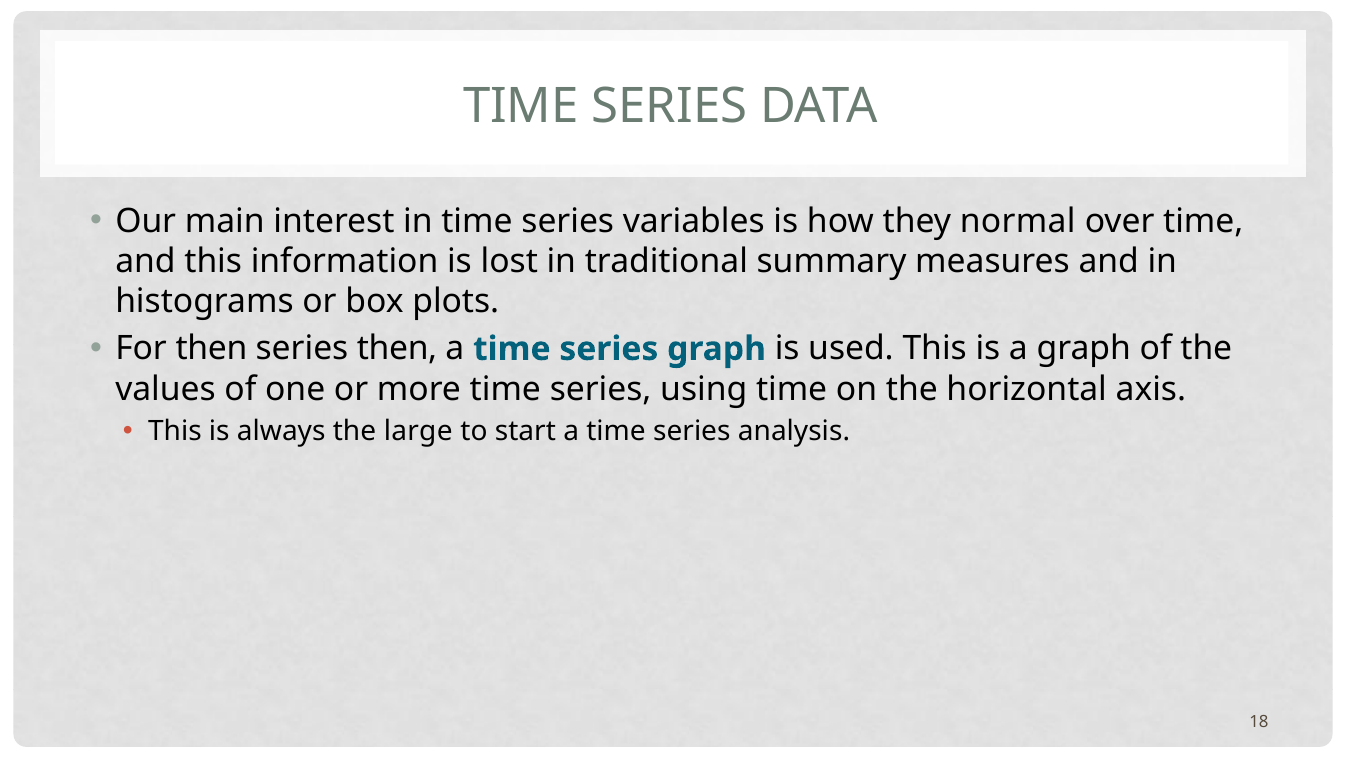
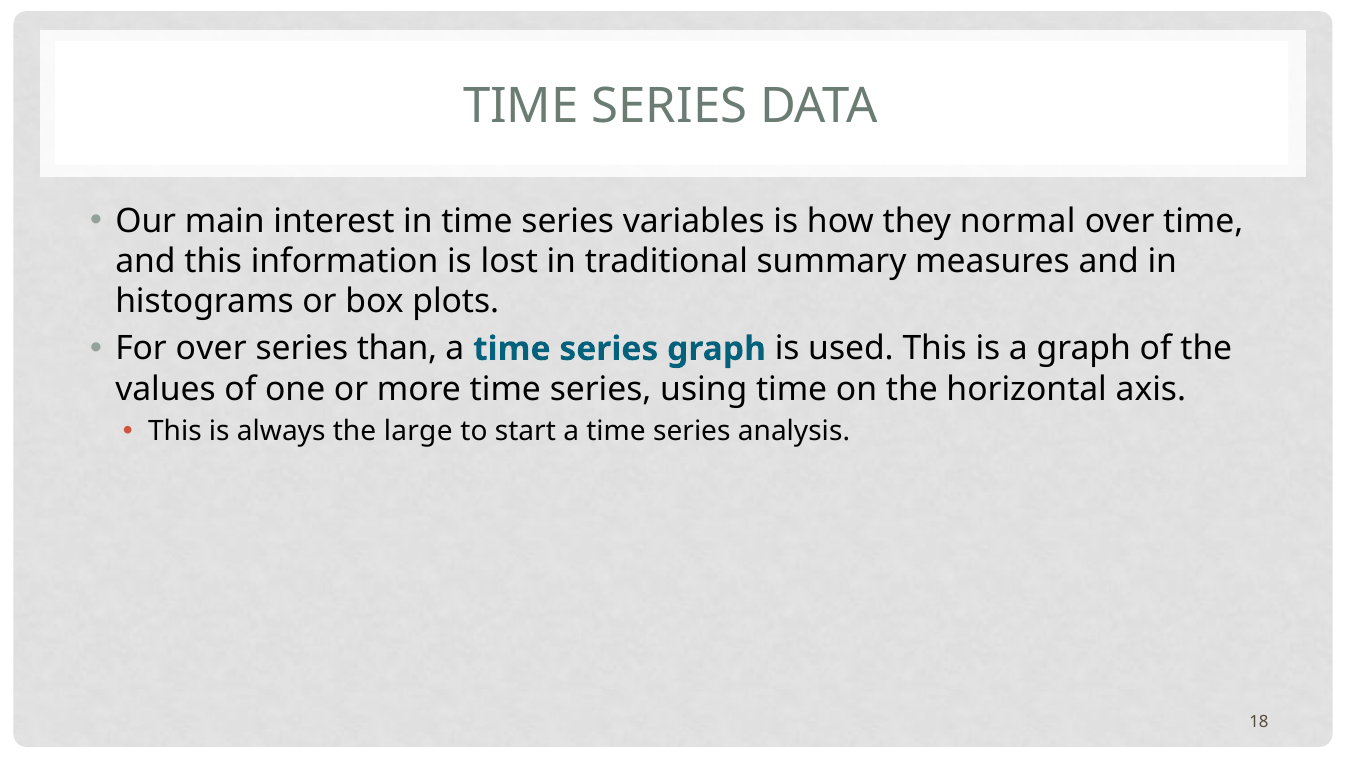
For then: then -> over
series then: then -> than
